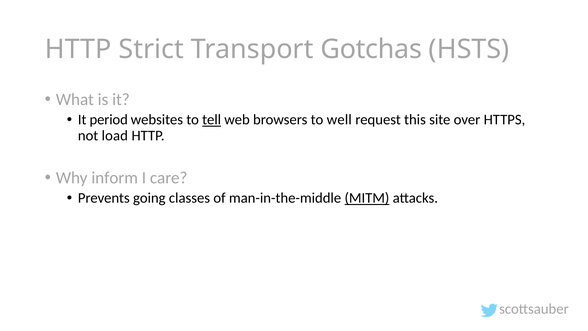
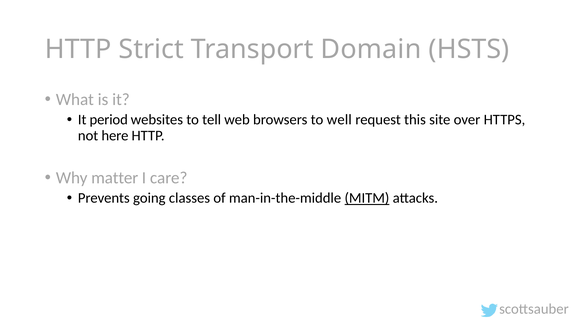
Gotchas: Gotchas -> Domain
tell underline: present -> none
load: load -> here
inform: inform -> matter
